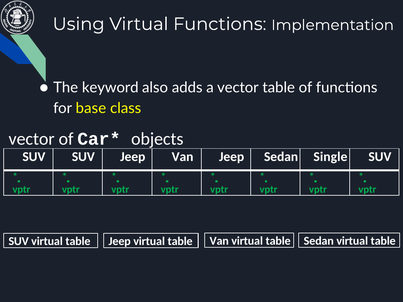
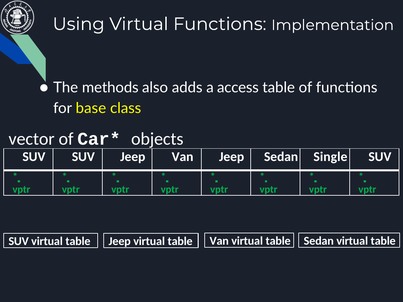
keyword: keyword -> methods
a vector: vector -> access
